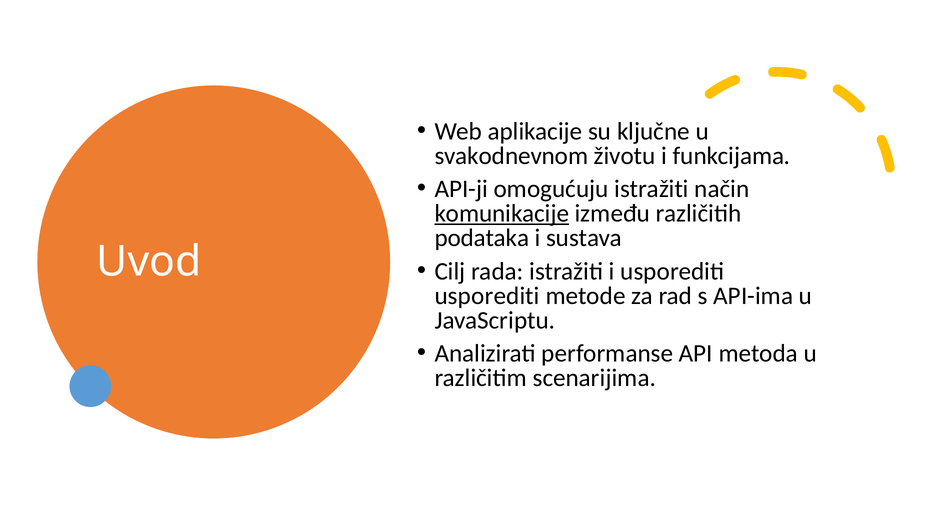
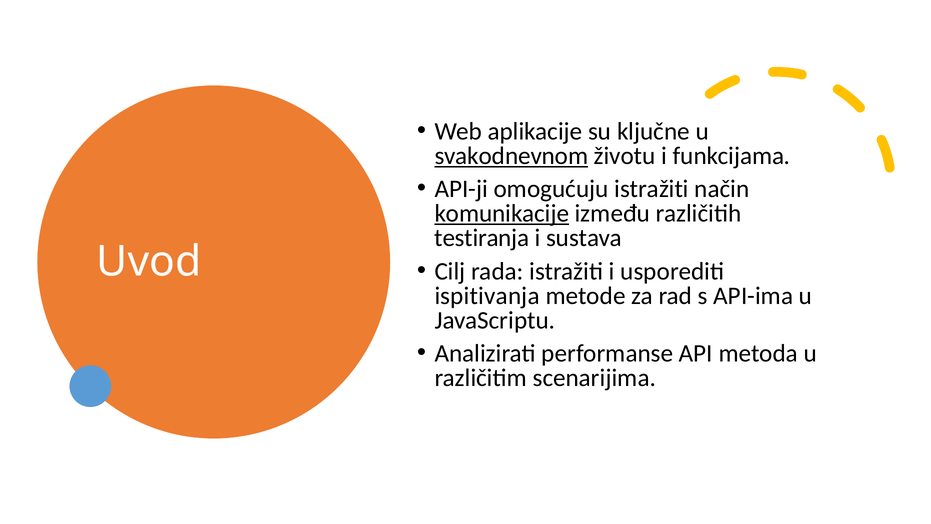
svakodnevnom underline: none -> present
podataka: podataka -> testiranja
usporediti at (487, 296): usporediti -> ispitivanja
